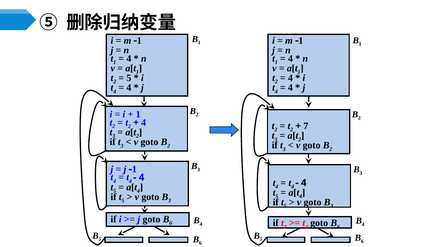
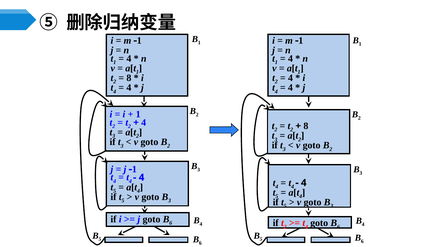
5 at (129, 78): 5 -> 8
7 at (306, 126): 7 -> 8
